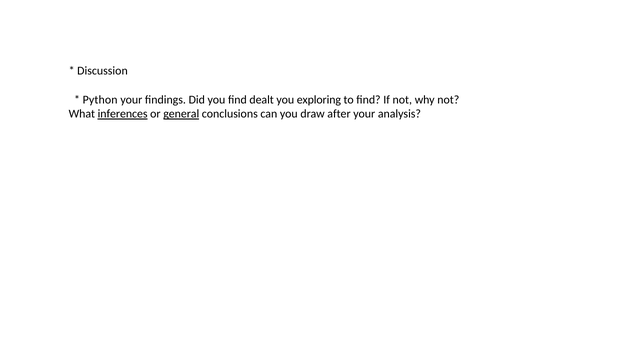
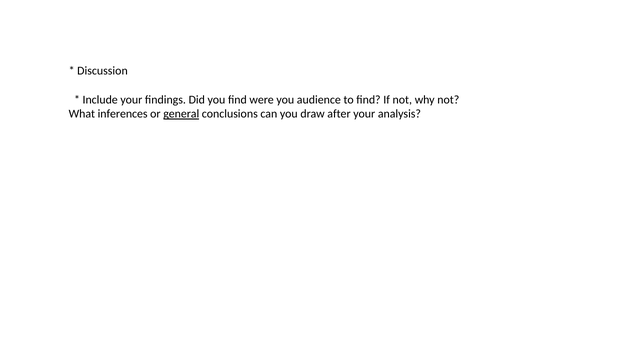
Python: Python -> Include
dealt: dealt -> were
exploring: exploring -> audience
inferences underline: present -> none
